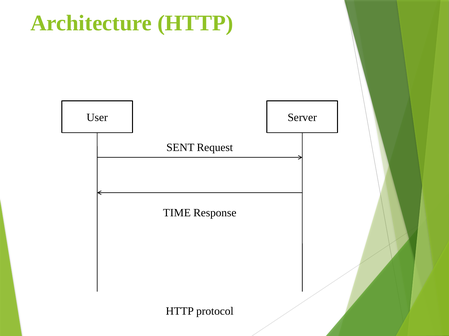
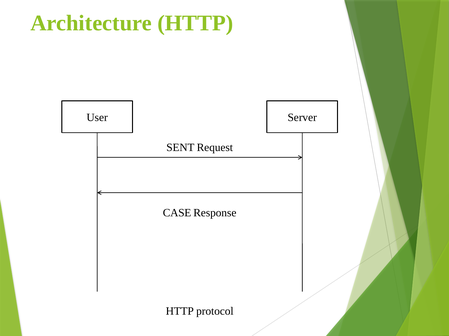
TIME: TIME -> CASE
